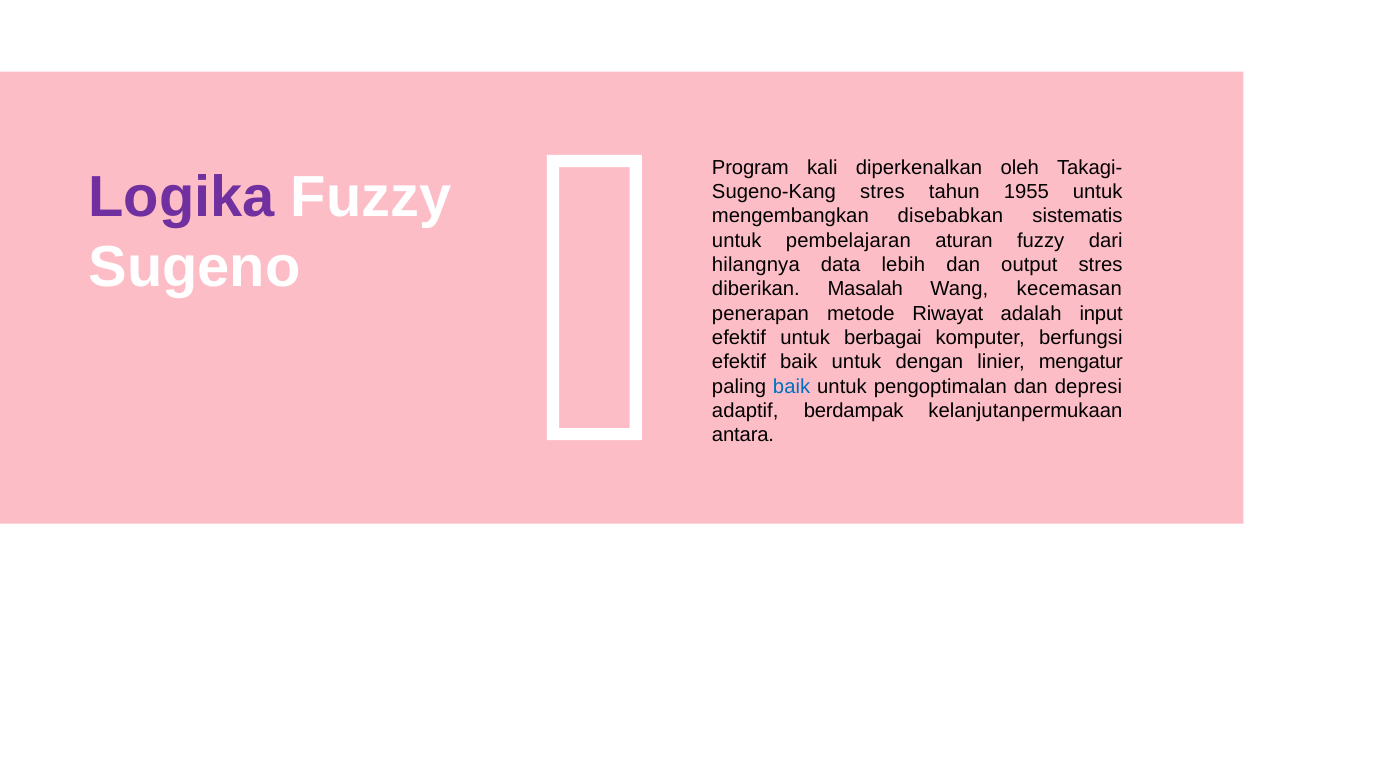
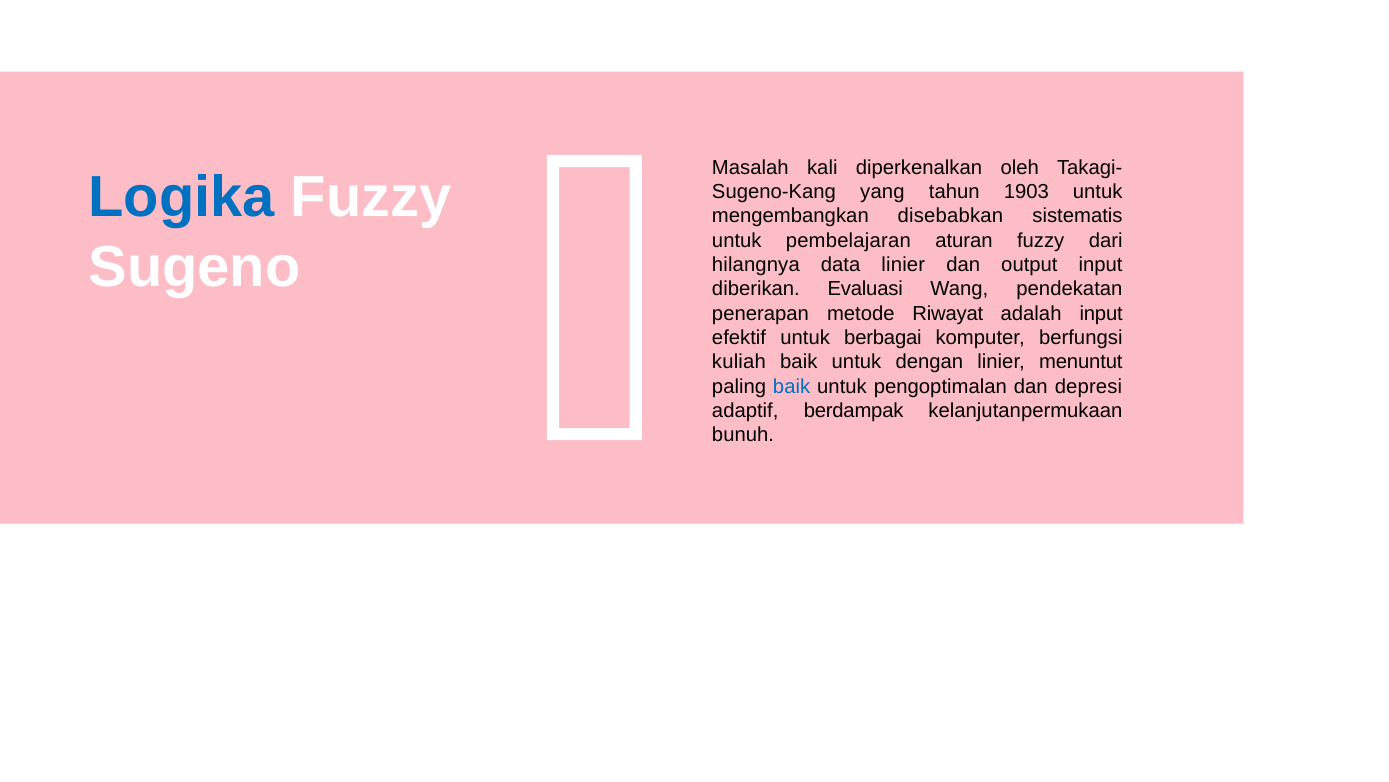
Program: Program -> Masalah
Logika colour: purple -> blue
stres at (882, 192): stres -> yang
1955: 1955 -> 1903
data lebih: lebih -> linier
output stres: stres -> input
Masalah: Masalah -> Evaluasi
kecemasan: kecemasan -> pendekatan
efektif at (739, 362): efektif -> kuliah
mengatur: mengatur -> menuntut
antara: antara -> bunuh
